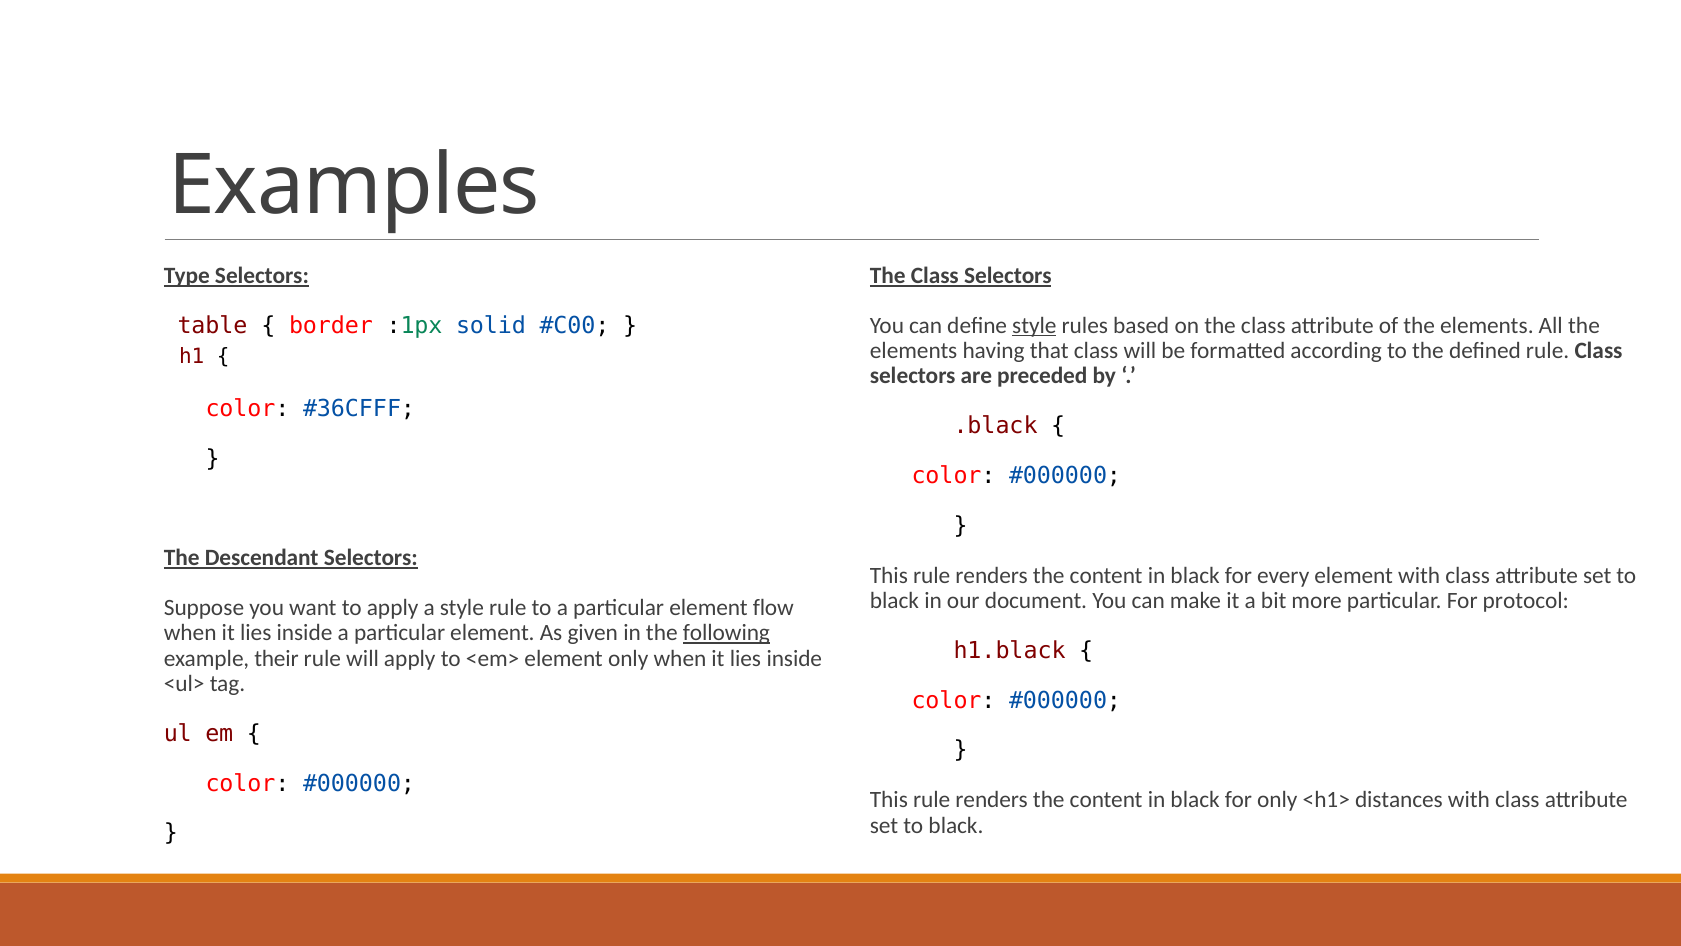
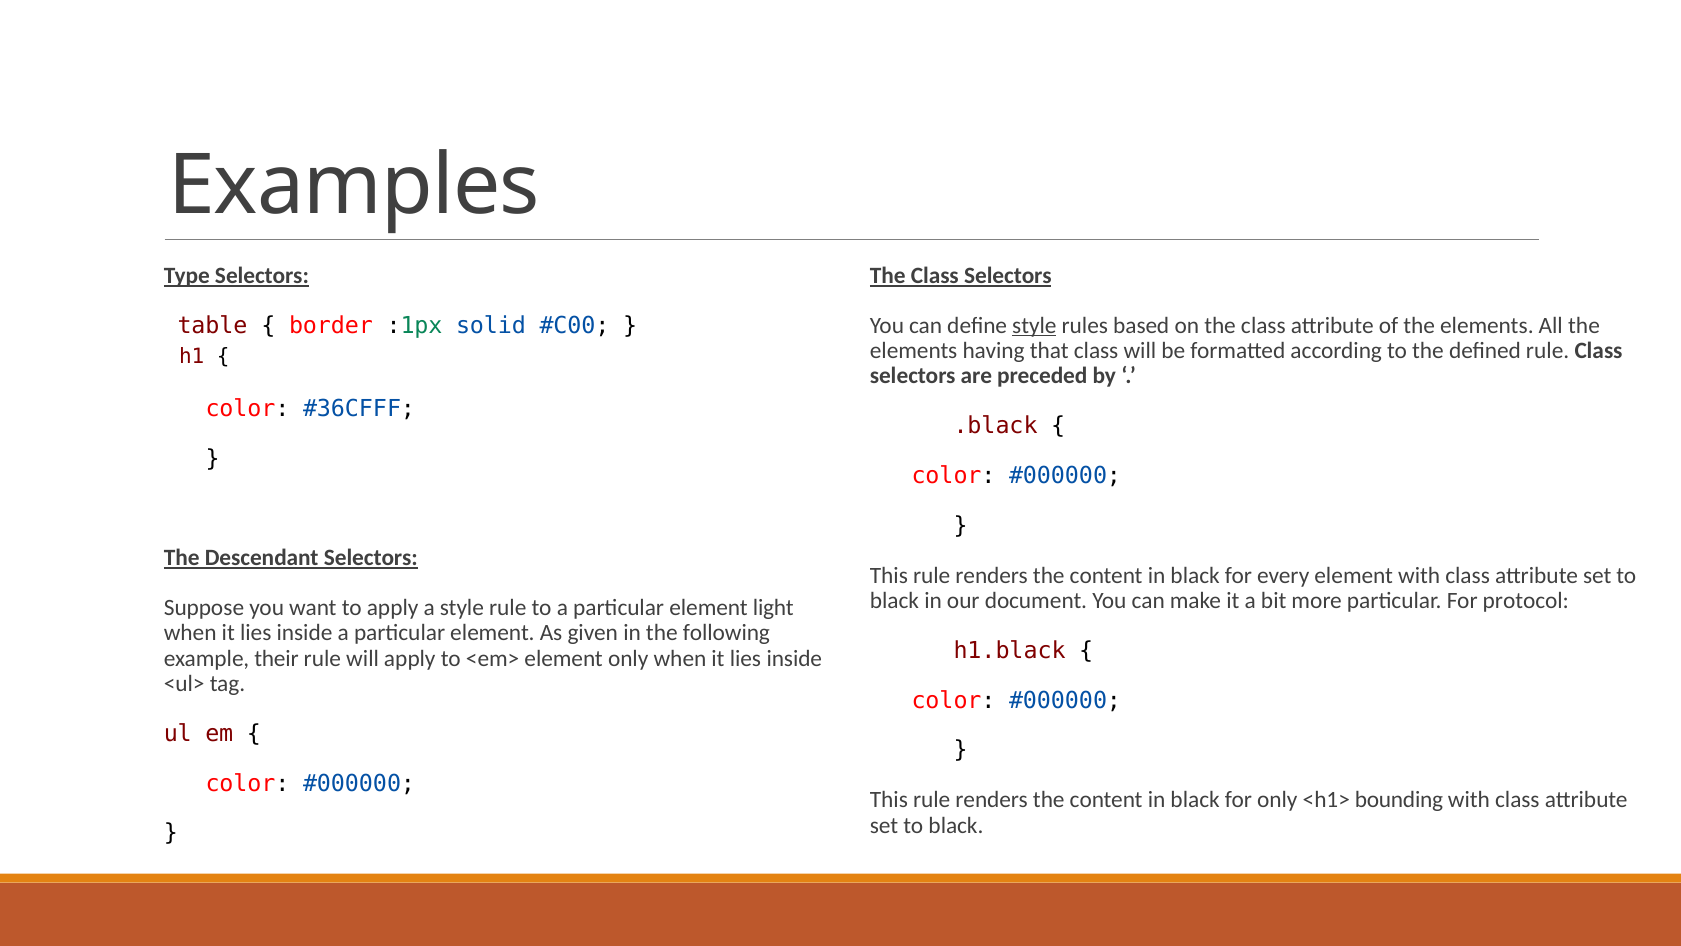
flow: flow -> light
following underline: present -> none
distances: distances -> bounding
